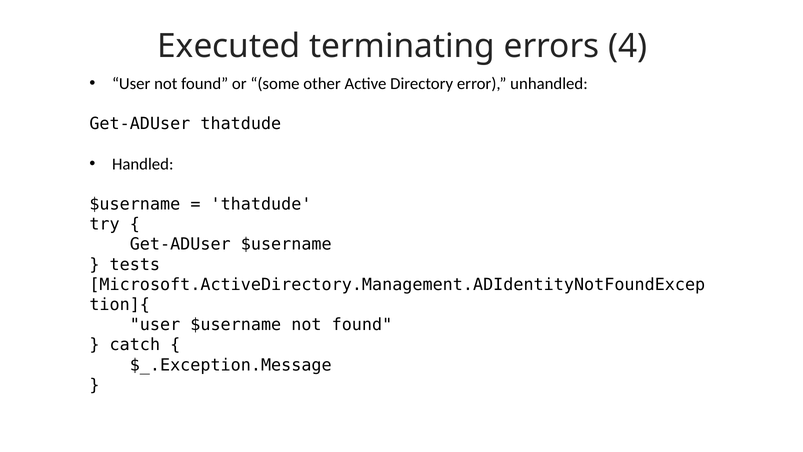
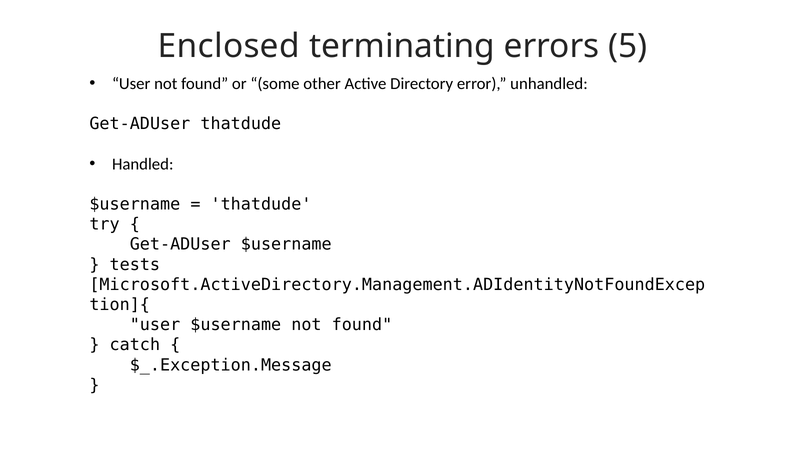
Executed: Executed -> Enclosed
4: 4 -> 5
